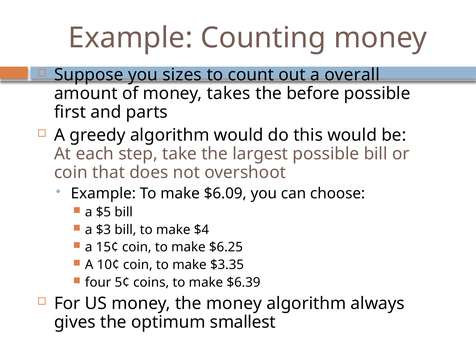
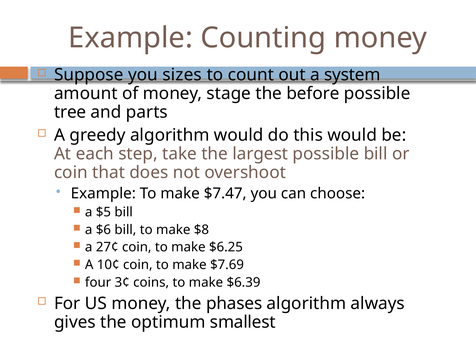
overall: overall -> system
takes: takes -> stage
first: first -> tree
$6.09: $6.09 -> $7.47
$3: $3 -> $6
$4: $4 -> $8
15¢: 15¢ -> 27¢
$3.35: $3.35 -> $7.69
5¢: 5¢ -> 3¢
the money: money -> phases
